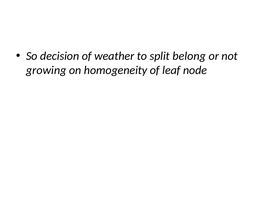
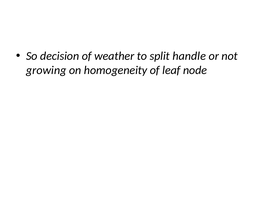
belong: belong -> handle
